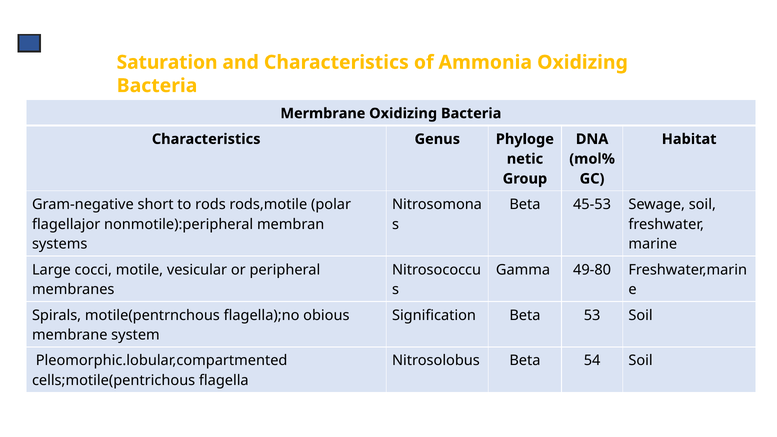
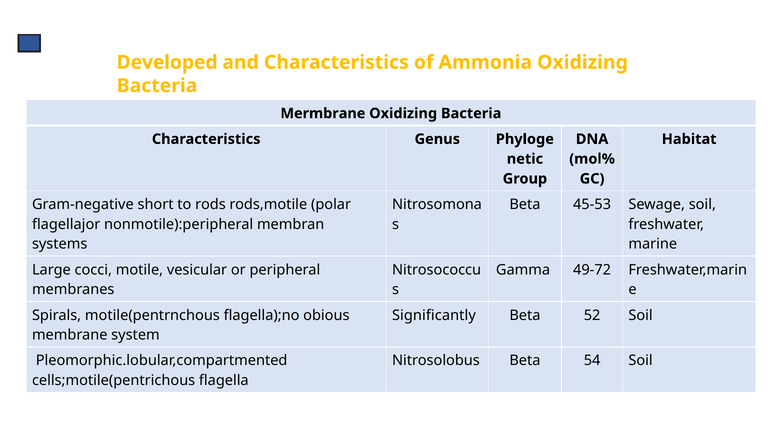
Saturation: Saturation -> Developed
49-80: 49-80 -> 49-72
Signification: Signification -> Significantly
53: 53 -> 52
